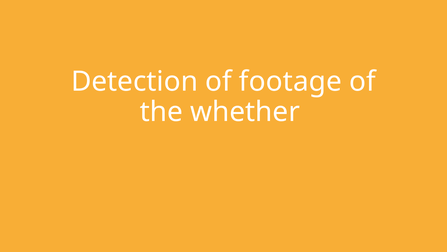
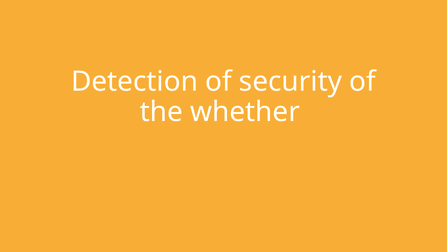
footage: footage -> security
